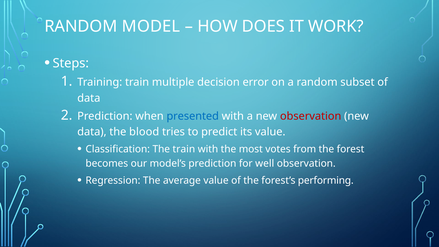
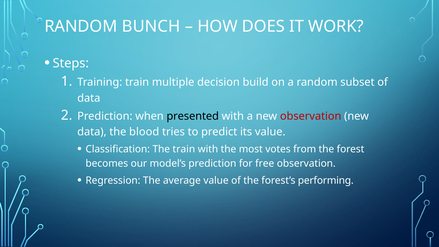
MODEL: MODEL -> BUNCH
error: error -> build
presented colour: blue -> black
well: well -> free
